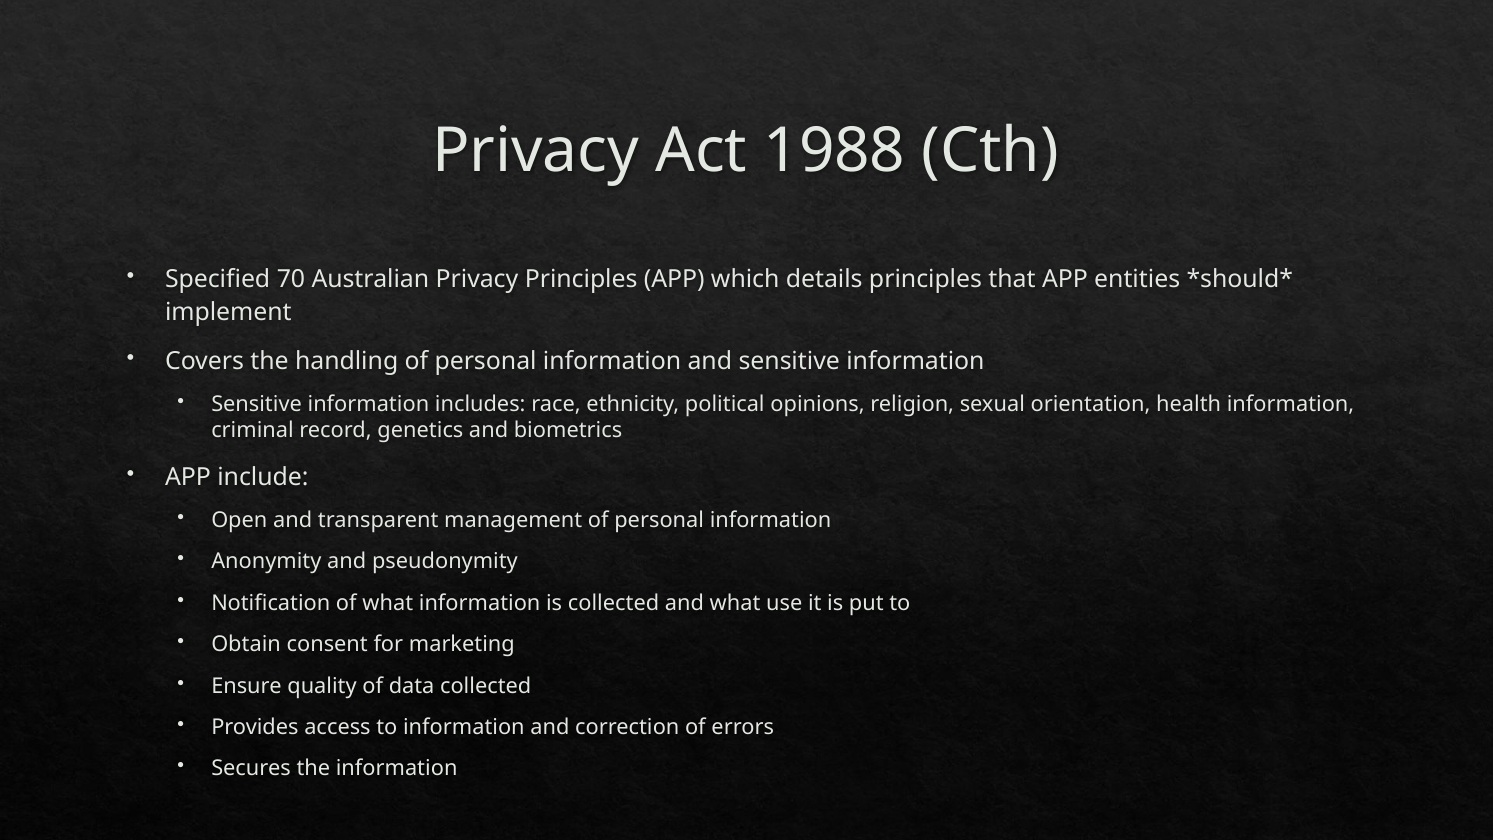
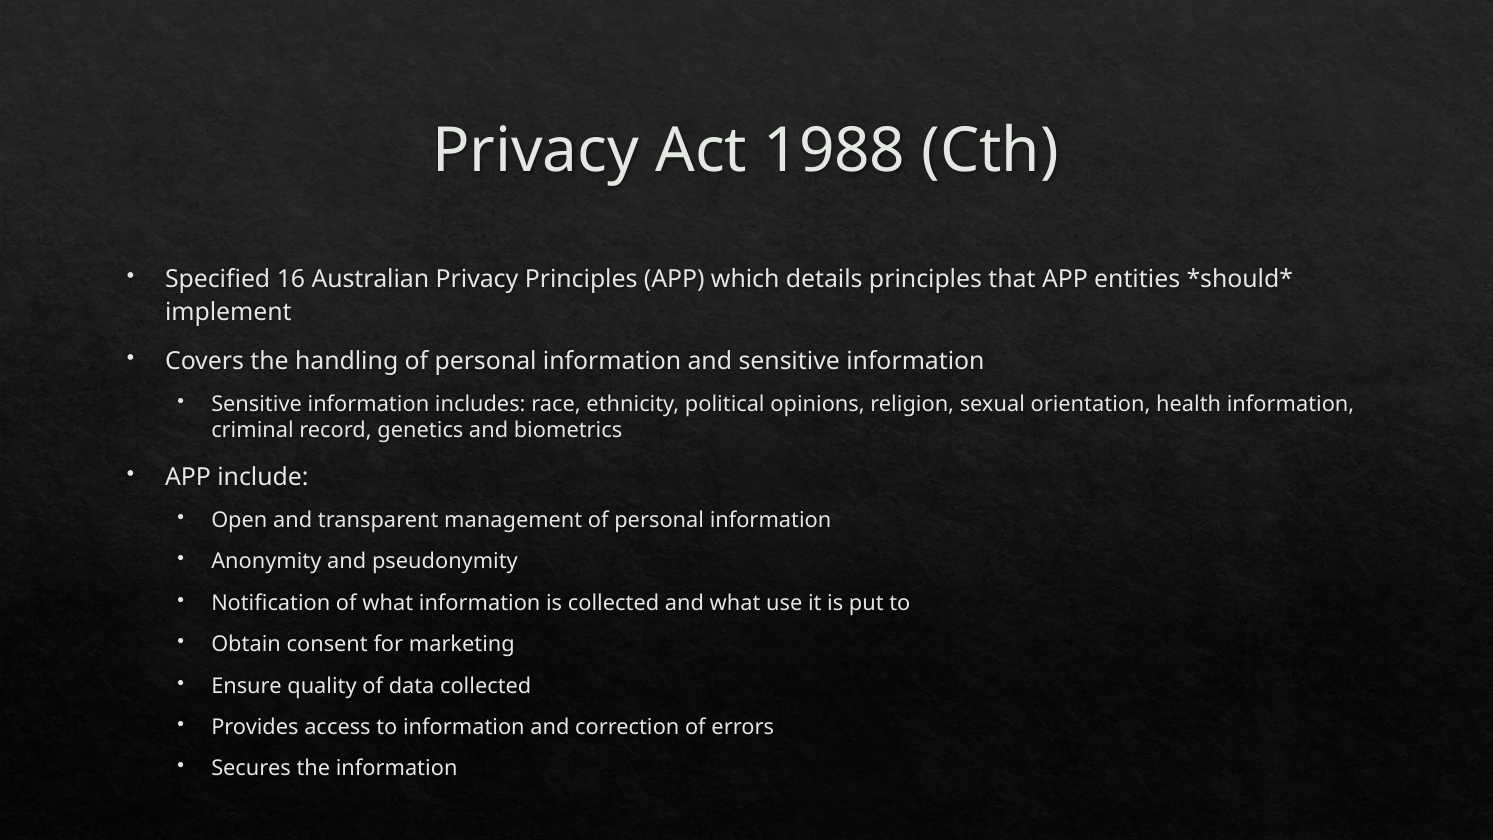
70: 70 -> 16
